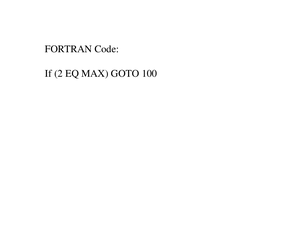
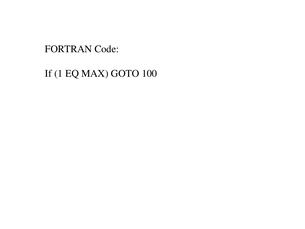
2: 2 -> 1
